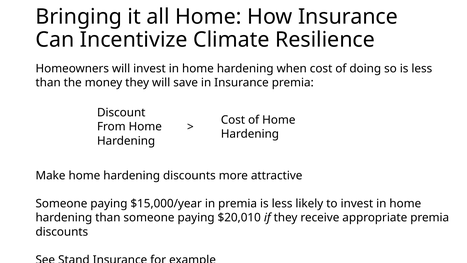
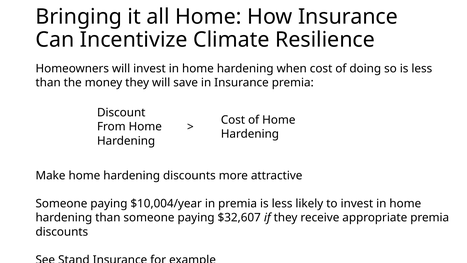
$15,000/year: $15,000/year -> $10,004/year
$20,010: $20,010 -> $32,607
